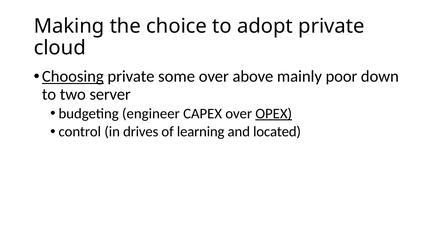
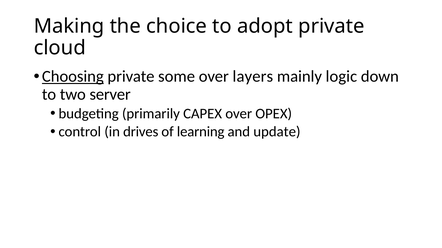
above: above -> layers
poor: poor -> logic
engineer: engineer -> primarily
OPEX underline: present -> none
located: located -> update
